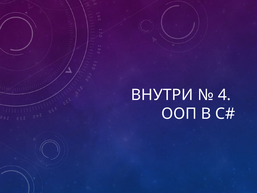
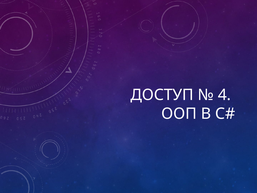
ВНУТРИ: ВНУТРИ -> ДОСТУП
